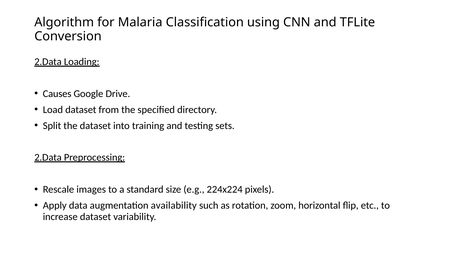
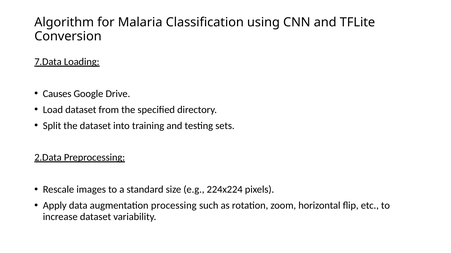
2.Data at (48, 62): 2.Data -> 7.Data
availability: availability -> processing
